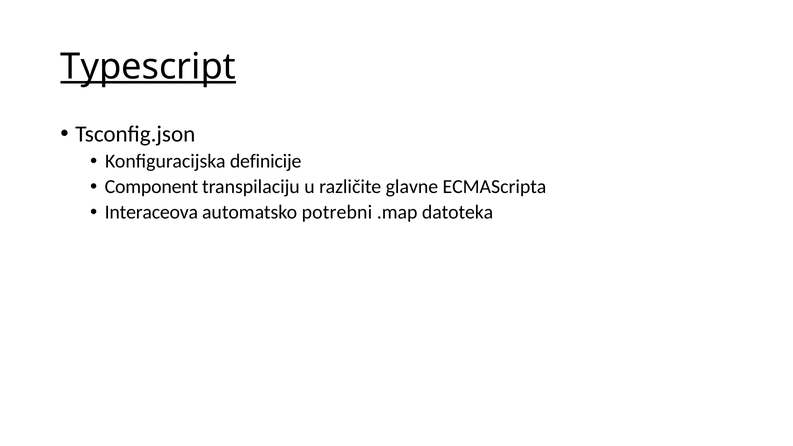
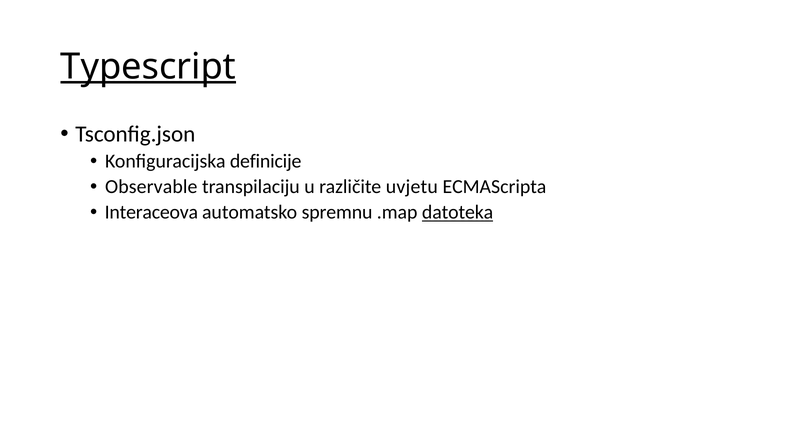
Component: Component -> Observable
glavne: glavne -> uvjetu
potrebni: potrebni -> spremnu
datoteka underline: none -> present
